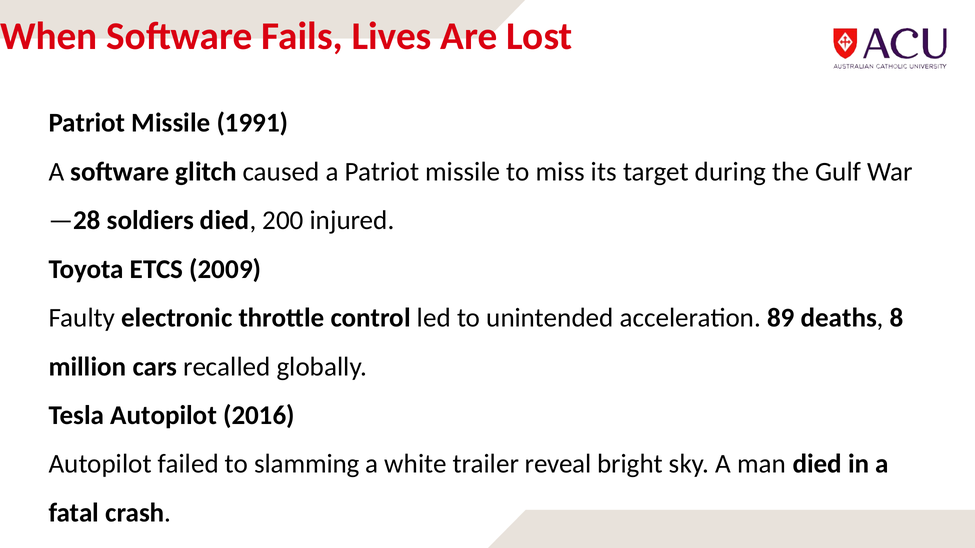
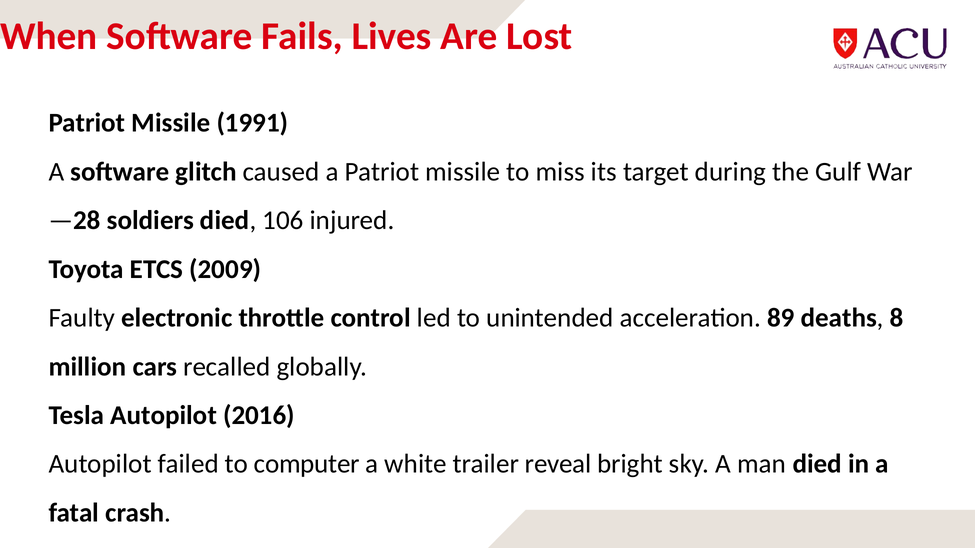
200: 200 -> 106
slamming: slamming -> computer
